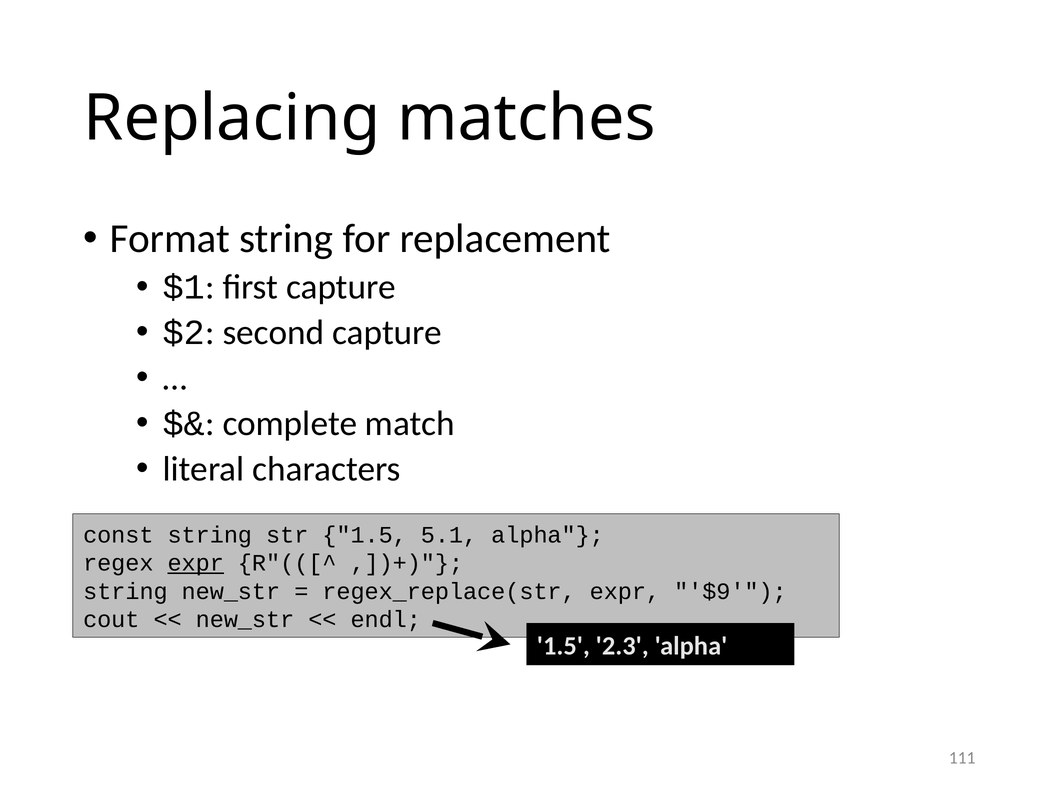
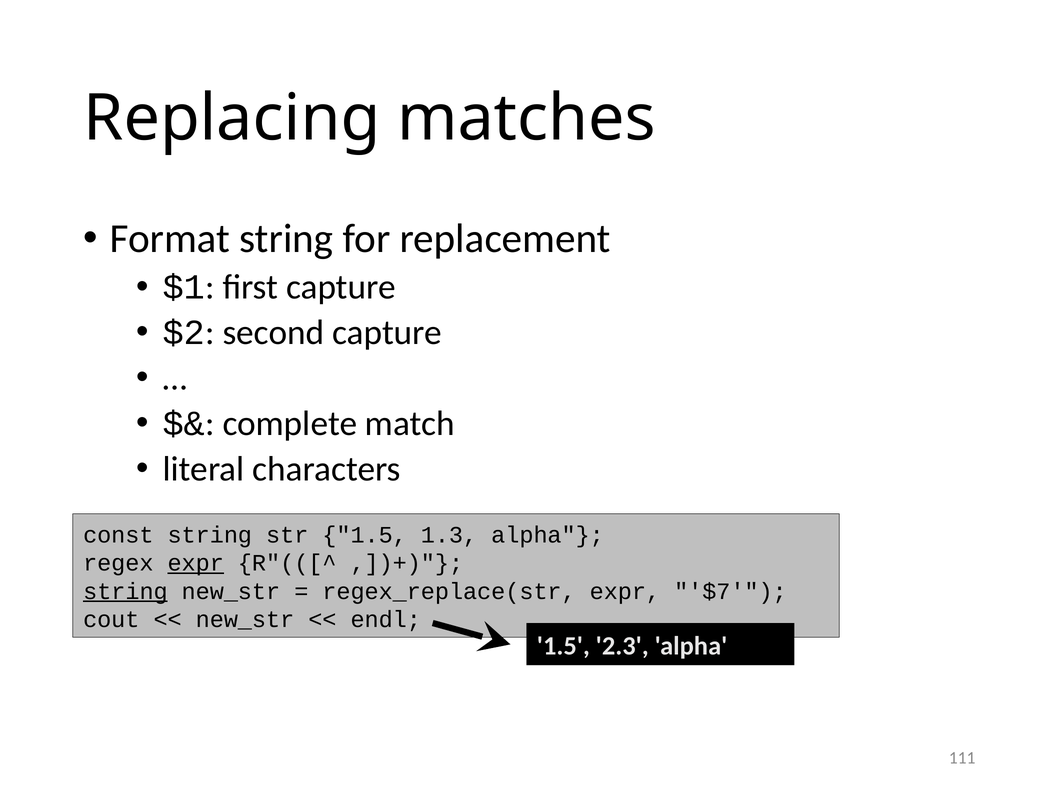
5.1: 5.1 -> 1.3
string at (125, 591) underline: none -> present
$9: $9 -> $7
